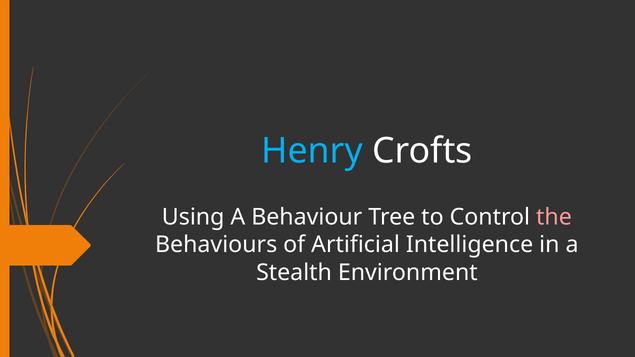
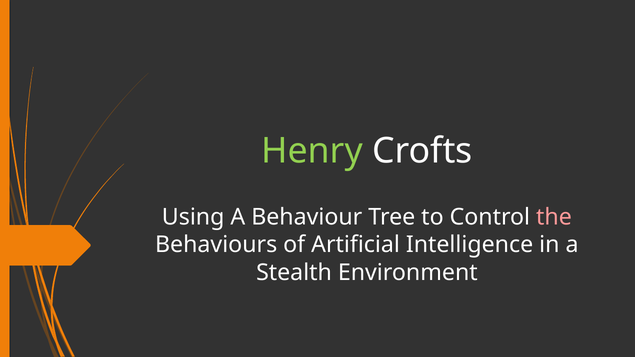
Henry colour: light blue -> light green
